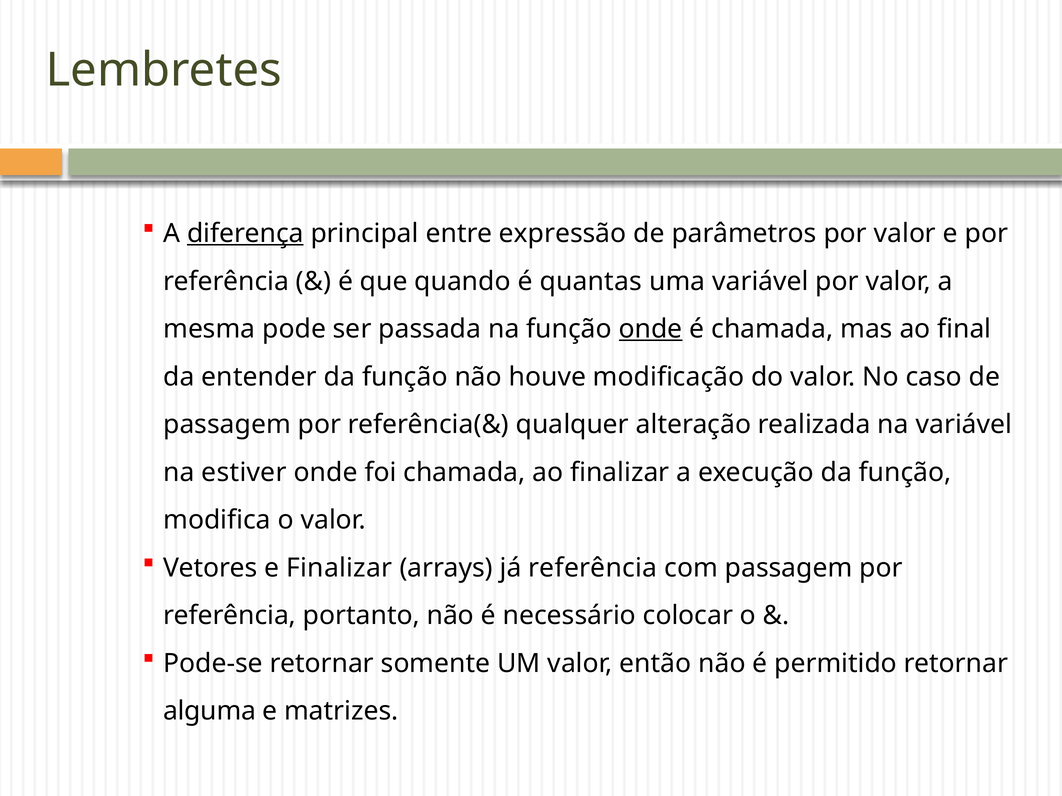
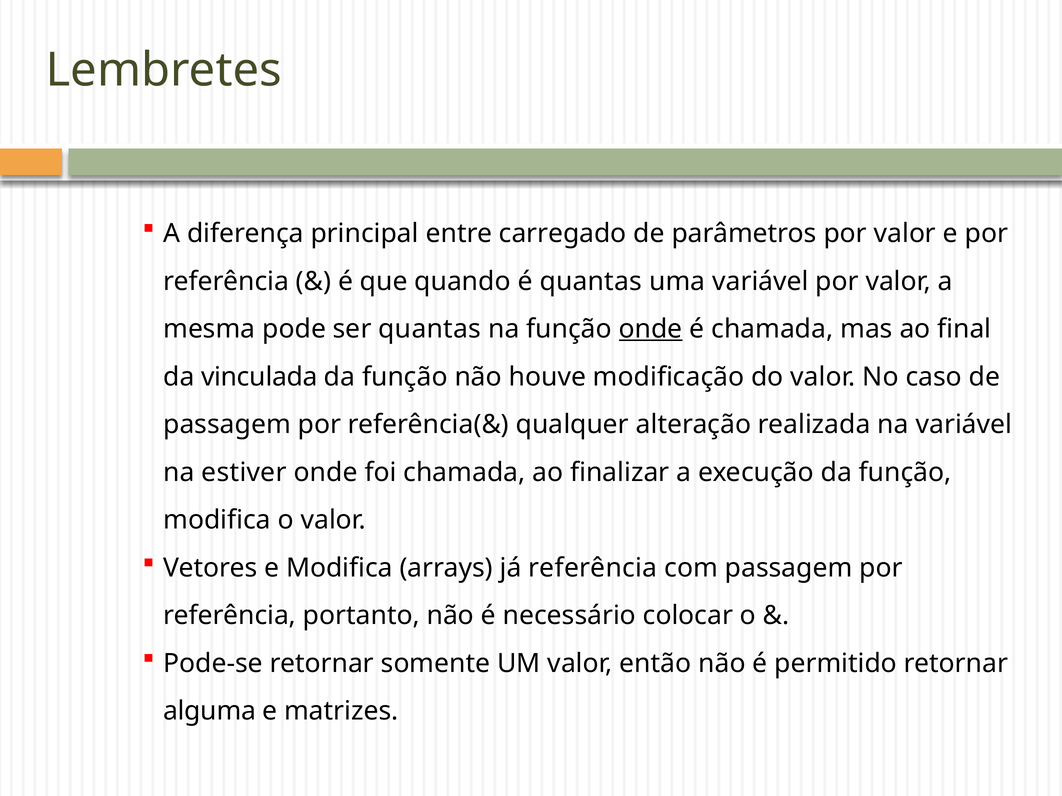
diferença underline: present -> none
expressão: expressão -> carregado
ser passada: passada -> quantas
entender: entender -> vinculada
e Finalizar: Finalizar -> Modifica
